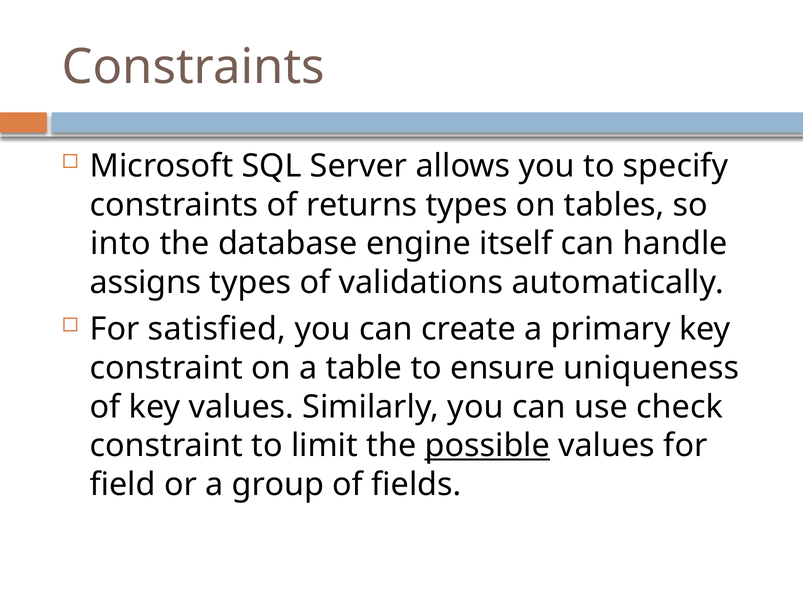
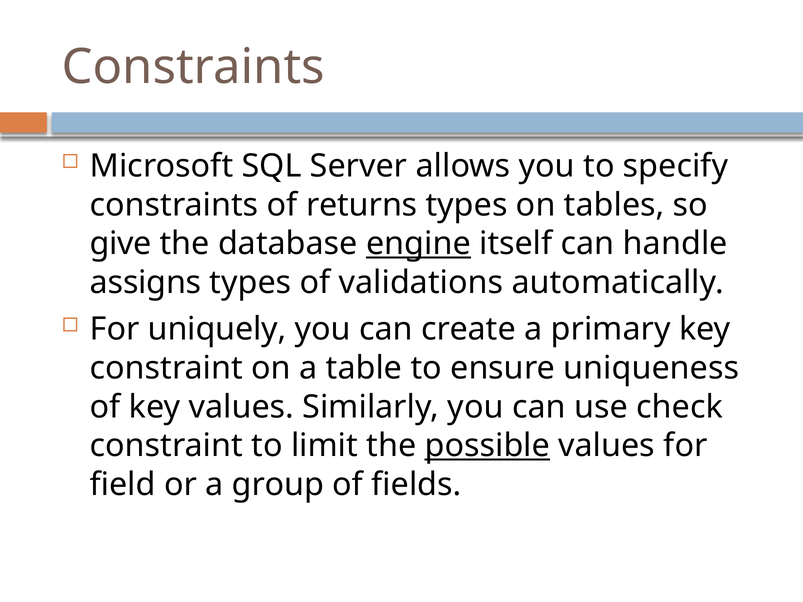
into: into -> give
engine underline: none -> present
satisfied: satisfied -> uniquely
